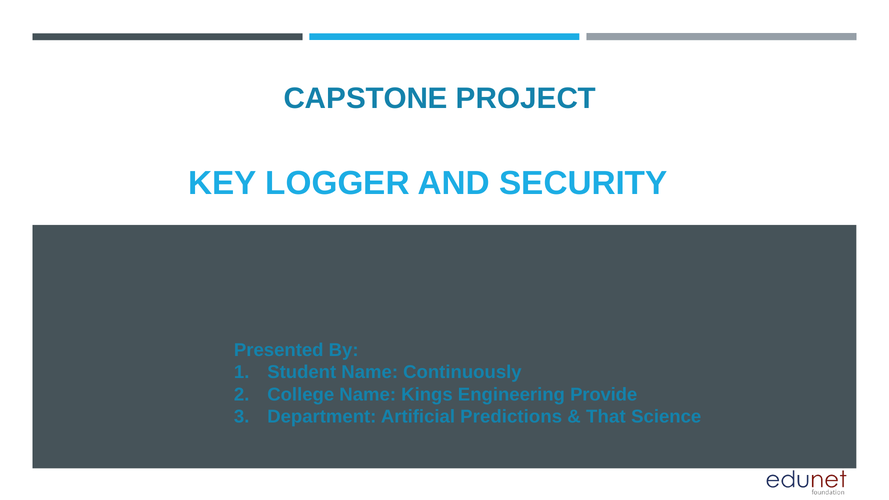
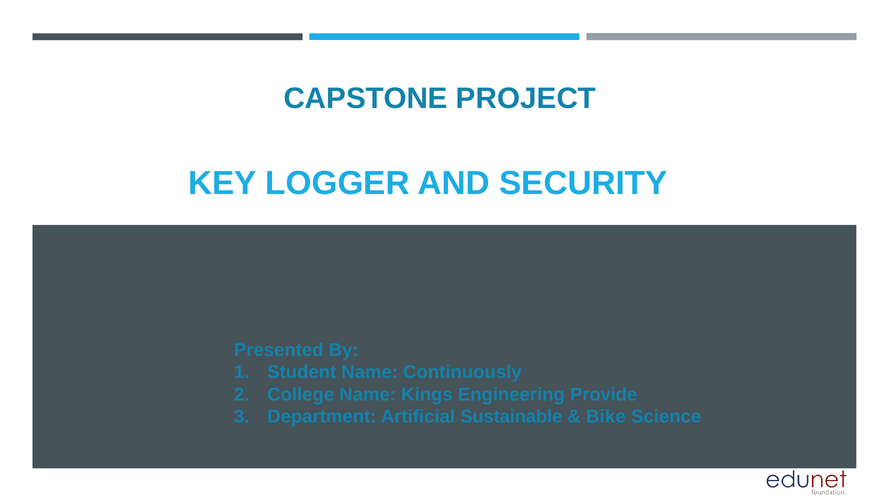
Predictions: Predictions -> Sustainable
That: That -> Bike
